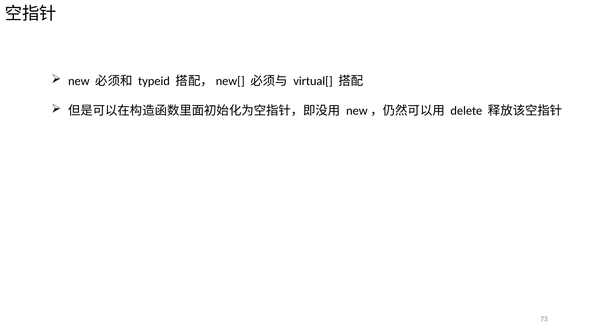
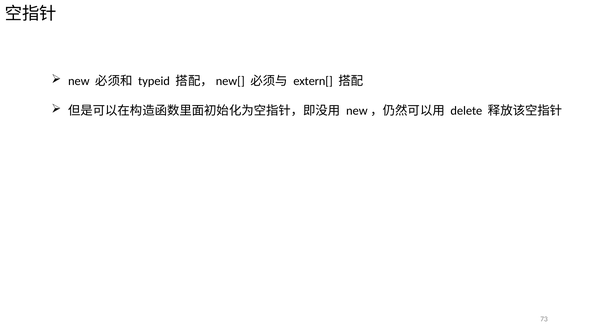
virtual[: virtual[ -> extern[
